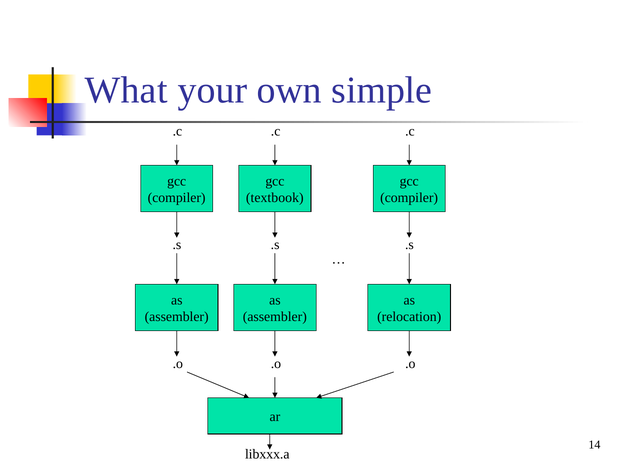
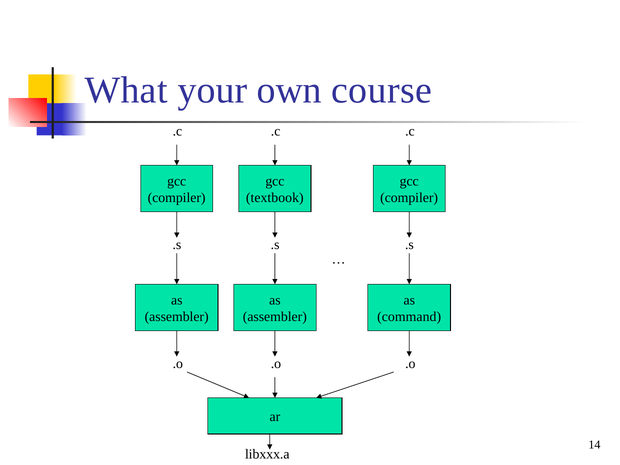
simple: simple -> course
relocation: relocation -> command
